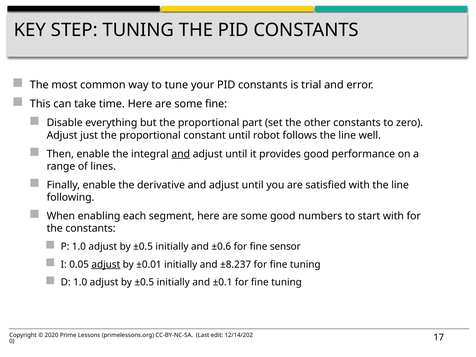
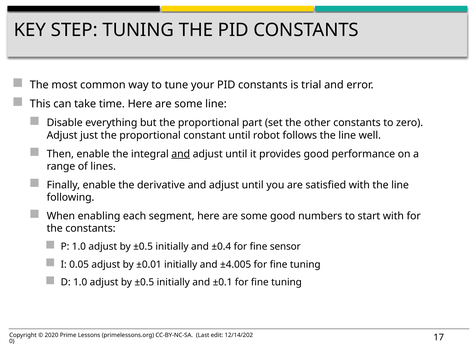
some fine: fine -> line
±0.6: ±0.6 -> ±0.4
adjust at (106, 265) underline: present -> none
±8.237: ±8.237 -> ±4.005
